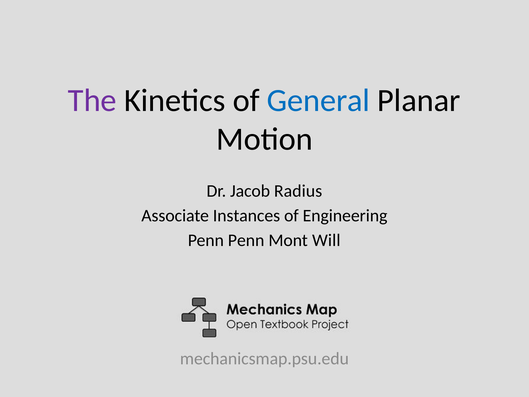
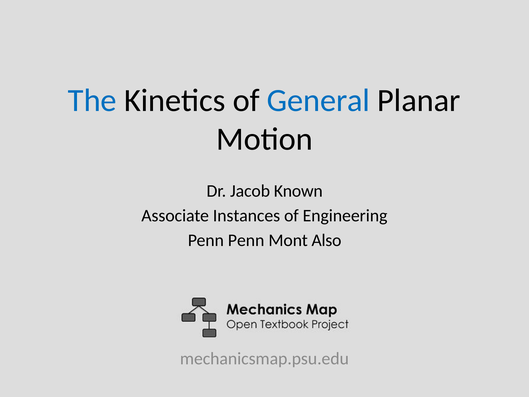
The colour: purple -> blue
Radius: Radius -> Known
Will: Will -> Also
